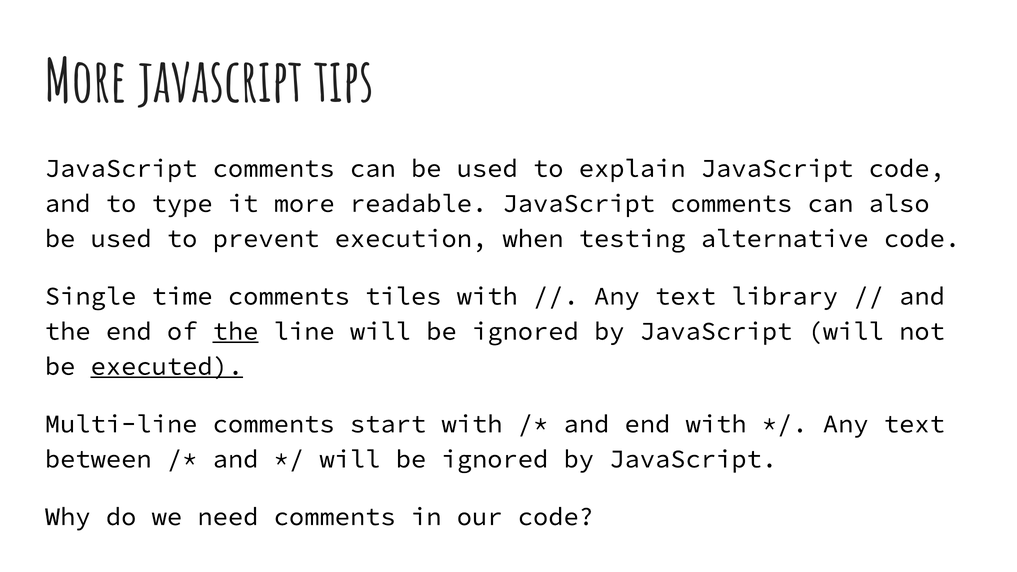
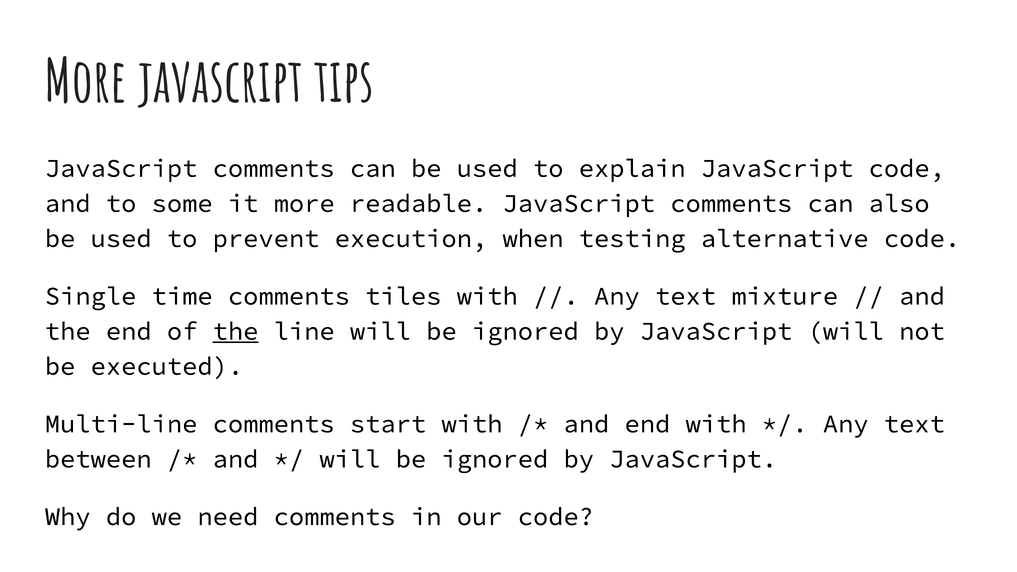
type: type -> some
library: library -> mixture
executed underline: present -> none
